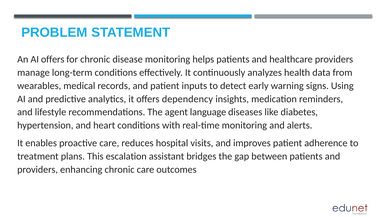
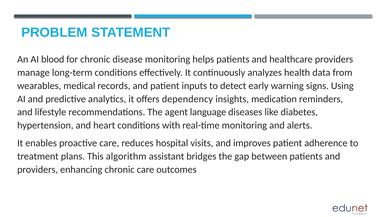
AI offers: offers -> blood
escalation: escalation -> algorithm
